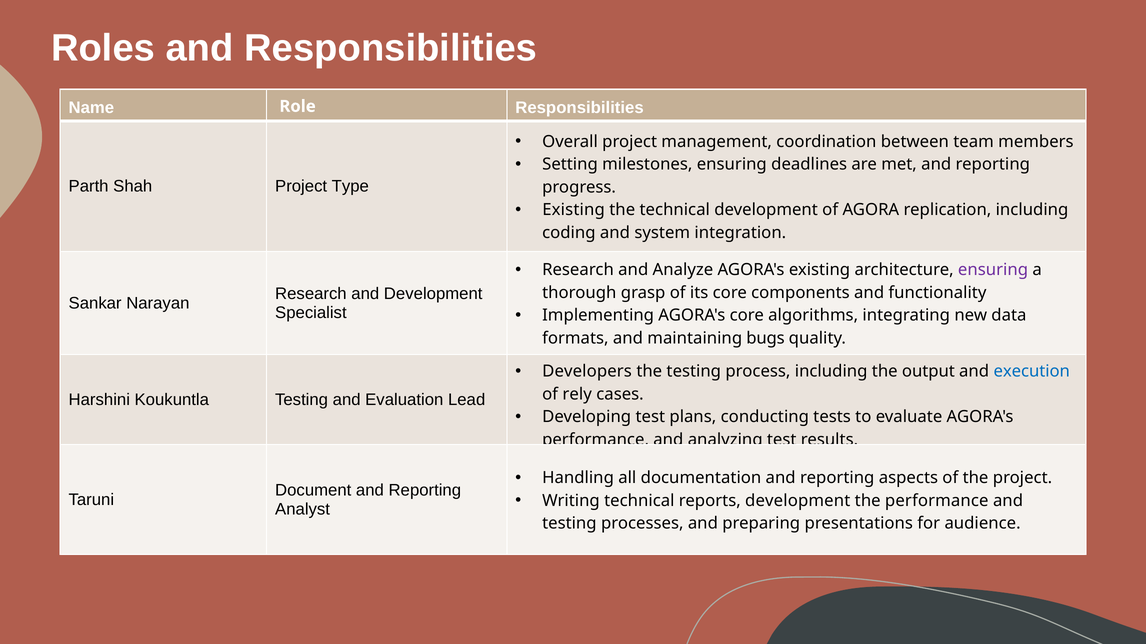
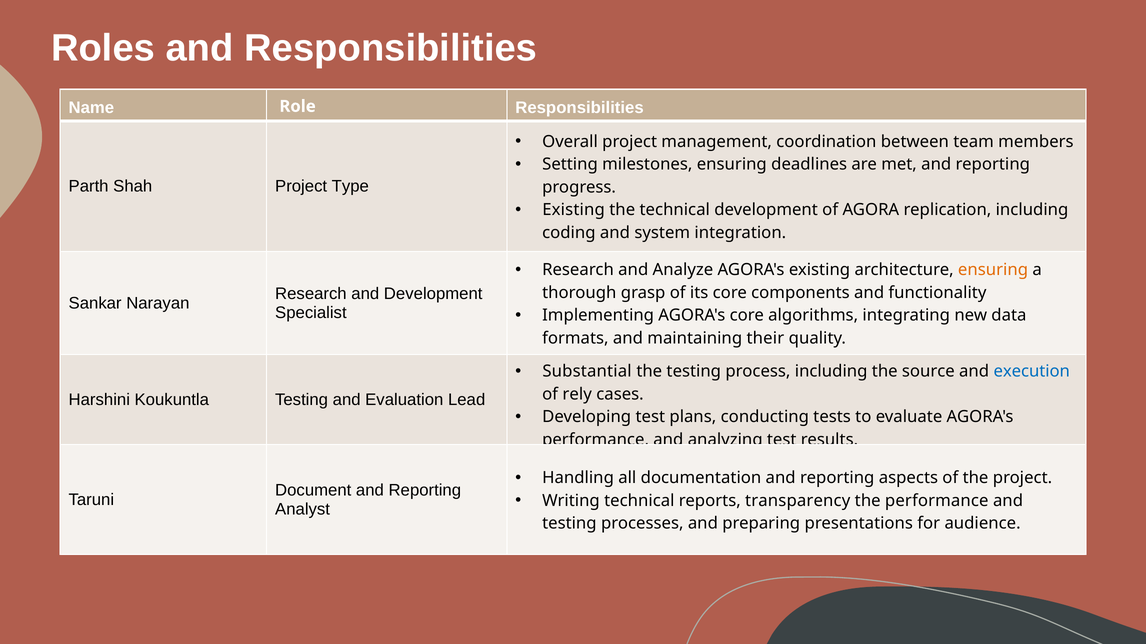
ensuring at (993, 270) colour: purple -> orange
bugs: bugs -> their
Developers: Developers -> Substantial
output: output -> source
reports development: development -> transparency
